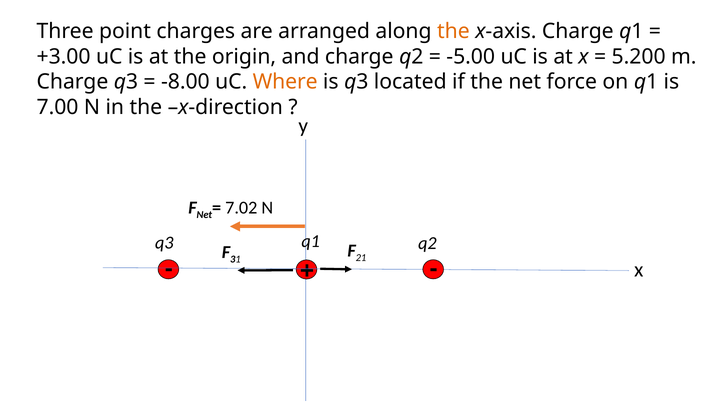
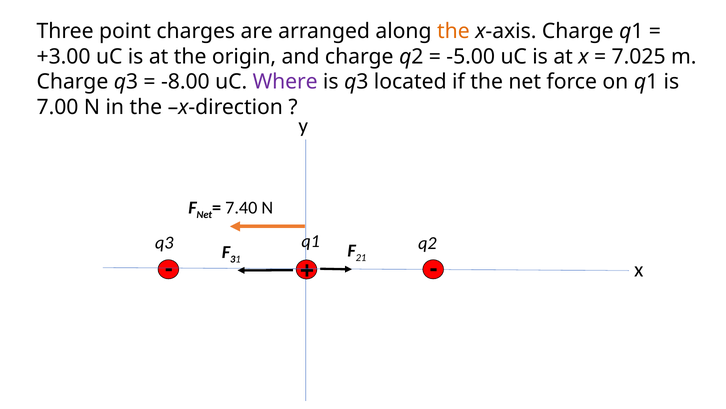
5.200: 5.200 -> 7.025
Where colour: orange -> purple
7.02: 7.02 -> 7.40
